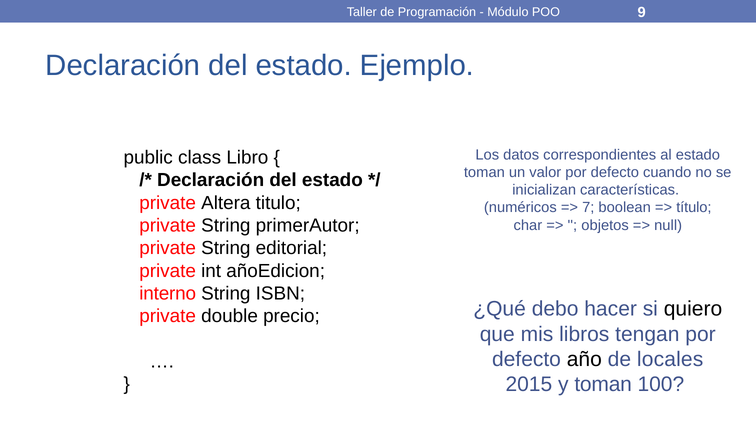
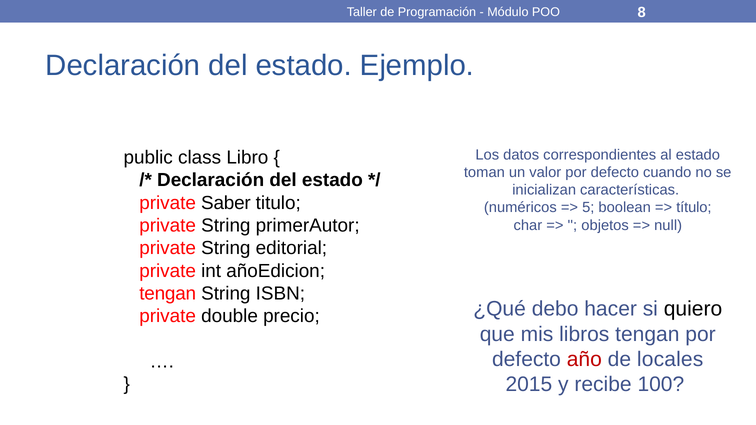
9: 9 -> 8
Altera: Altera -> Saber
7: 7 -> 5
interno at (168, 294): interno -> tengan
año colour: black -> red
y toman: toman -> recibe
